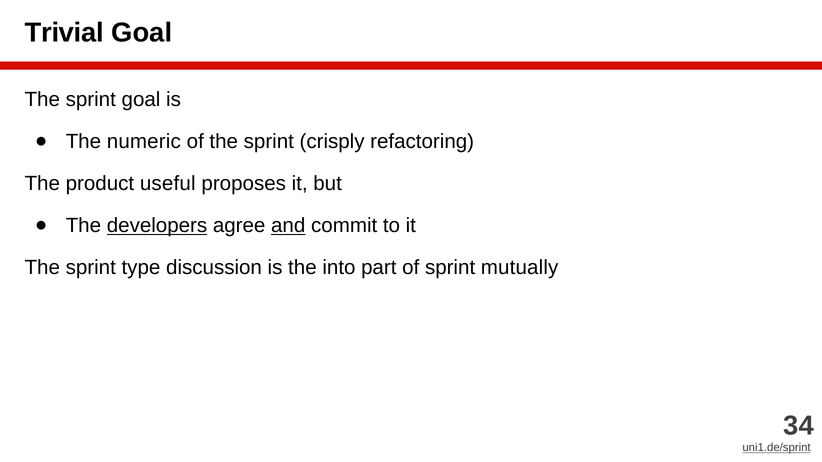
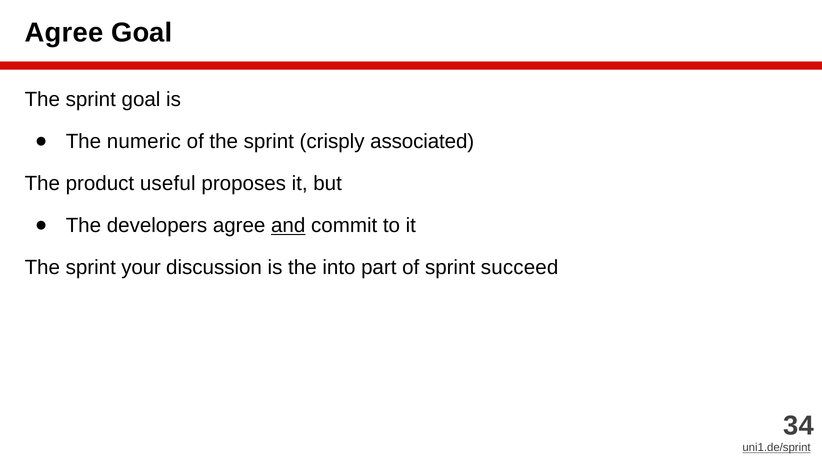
Trivial at (64, 33): Trivial -> Agree
refactoring: refactoring -> associated
developers underline: present -> none
type: type -> your
mutually: mutually -> succeed
